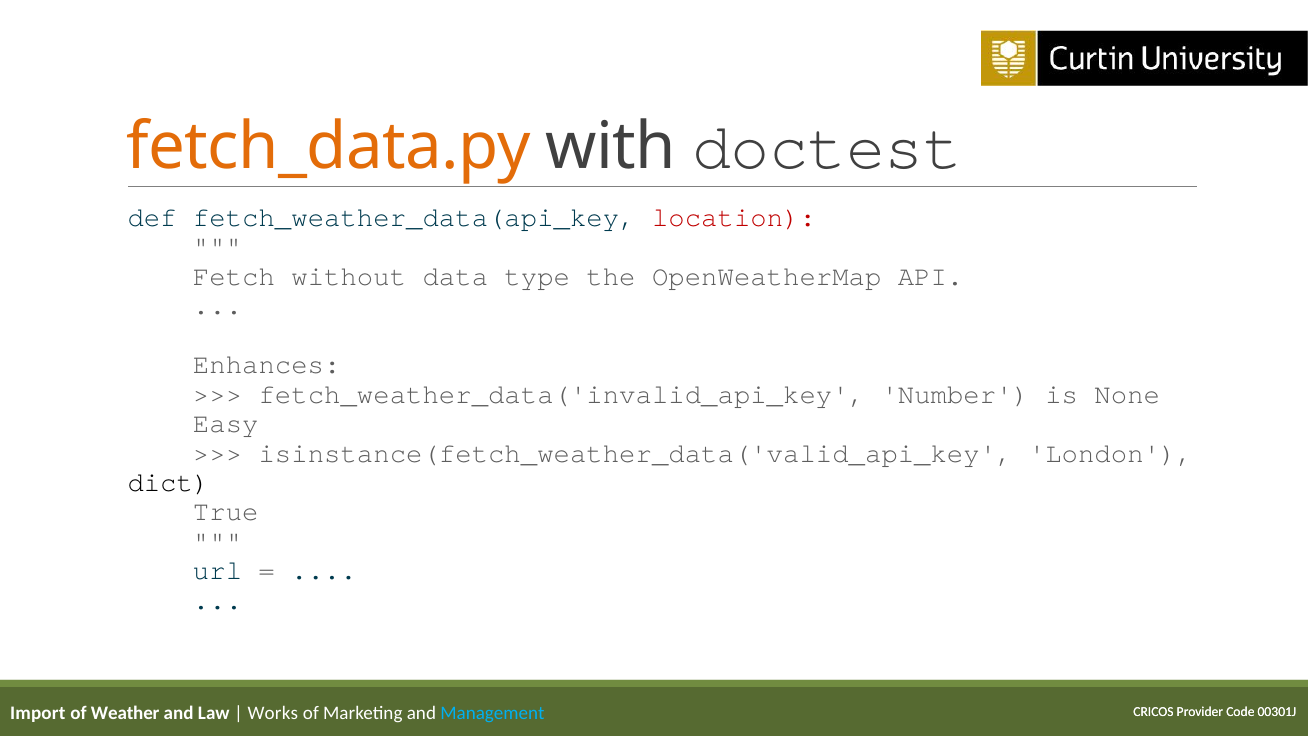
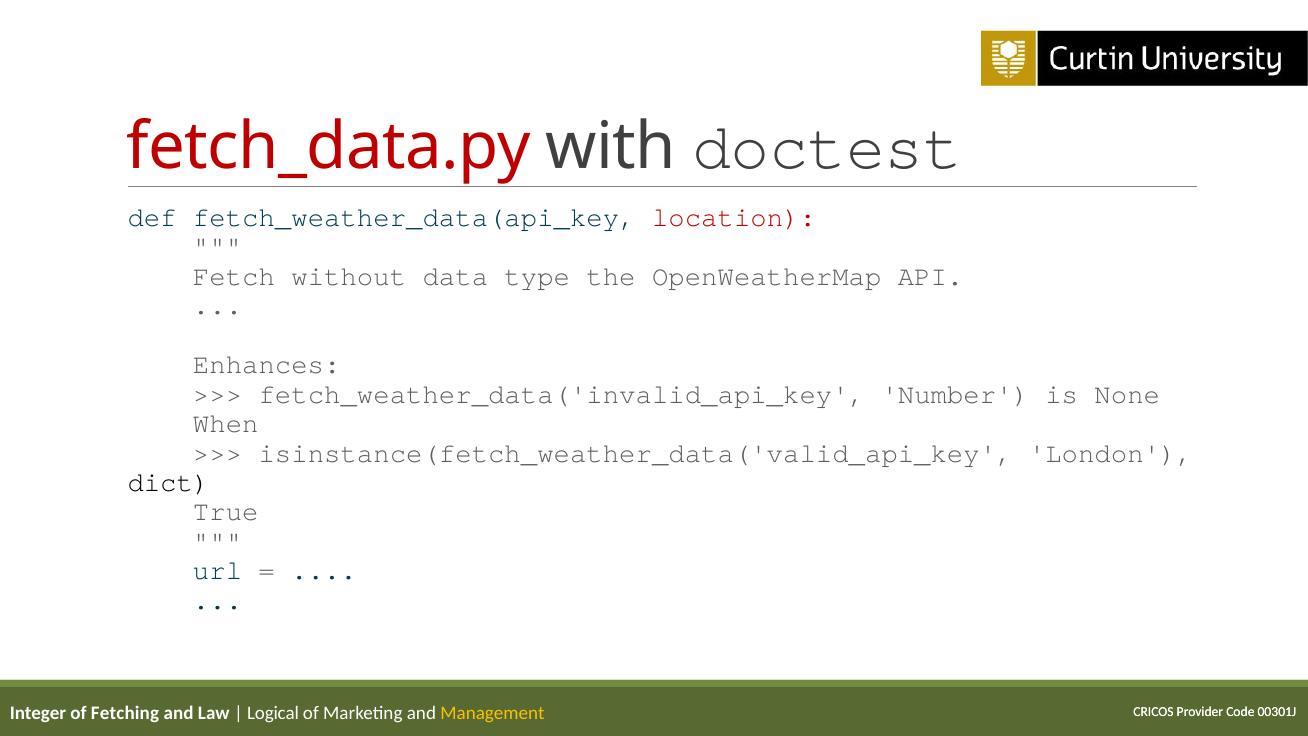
fetch_data.py colour: orange -> red
Easy: Easy -> When
Import: Import -> Integer
Weather: Weather -> Fetching
Works: Works -> Logical
Management colour: light blue -> yellow
